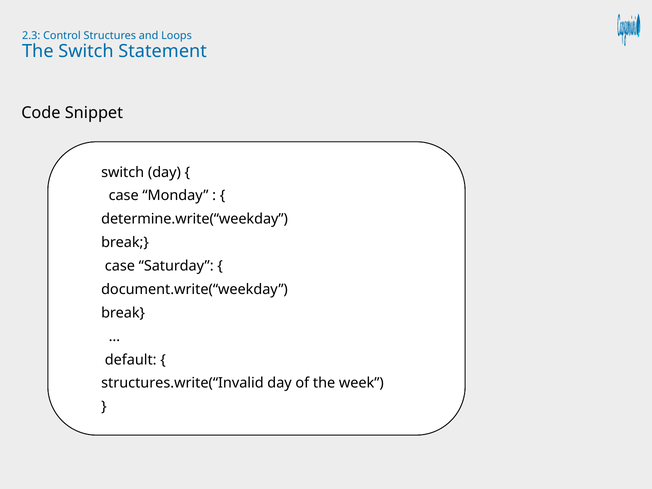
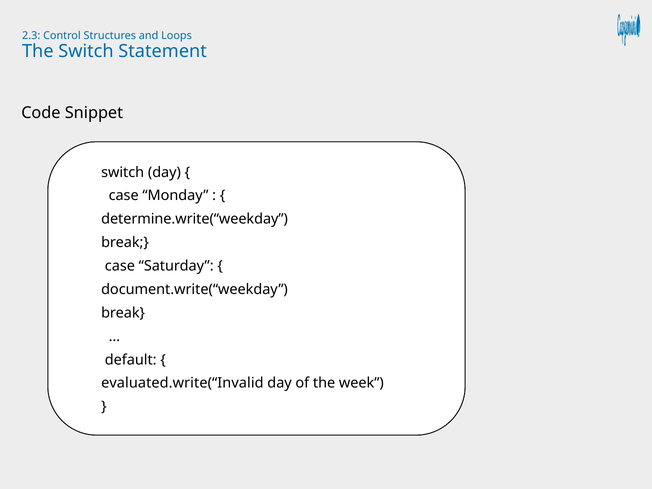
structures.write(“Invalid: structures.write(“Invalid -> evaluated.write(“Invalid
